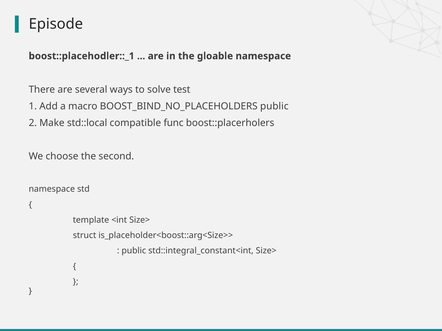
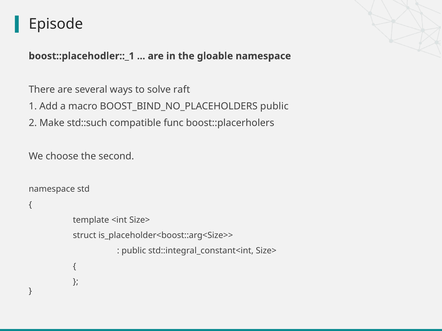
test: test -> raft
std::local: std::local -> std::such
